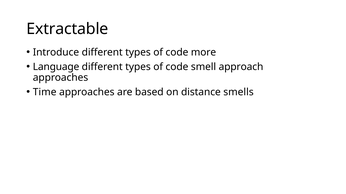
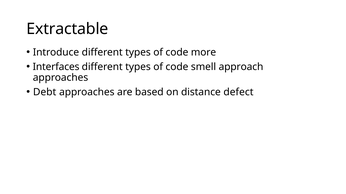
Language: Language -> Interfaces
Time: Time -> Debt
smells: smells -> defect
